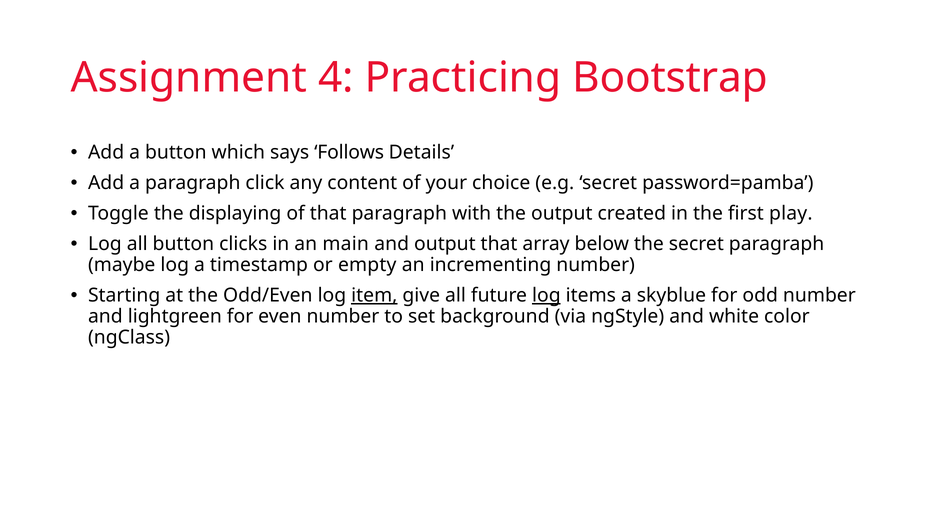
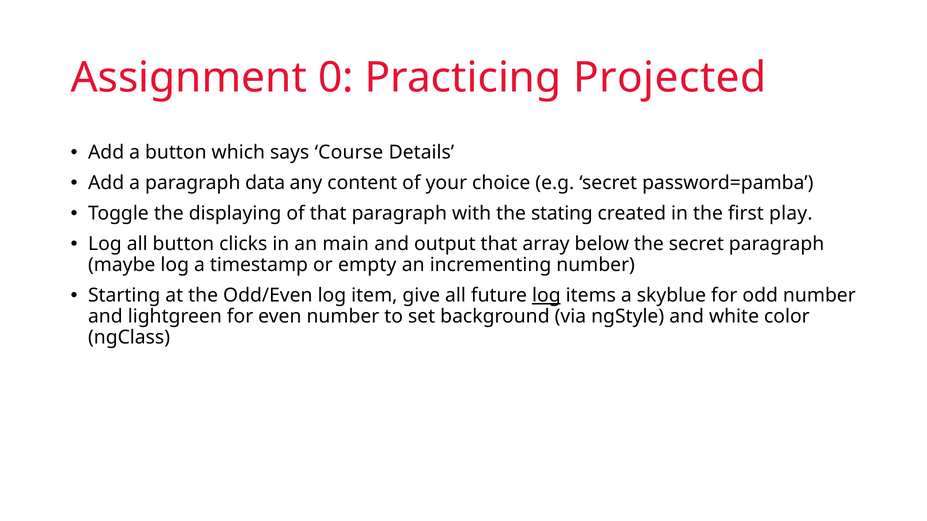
4: 4 -> 0
Bootstrap: Bootstrap -> Projected
Follows: Follows -> Course
click: click -> data
the output: output -> stating
item underline: present -> none
